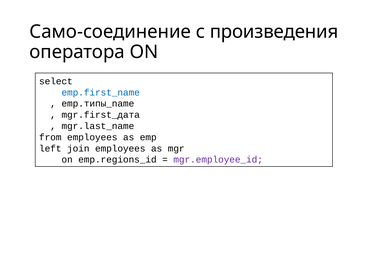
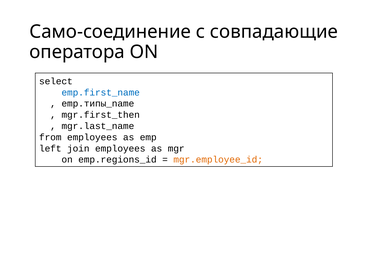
произведения: произведения -> совпадающие
mgr.first_дата: mgr.first_дата -> mgr.first_then
mgr.employee_id colour: purple -> orange
